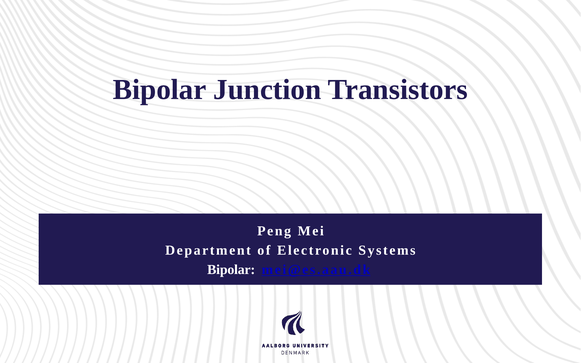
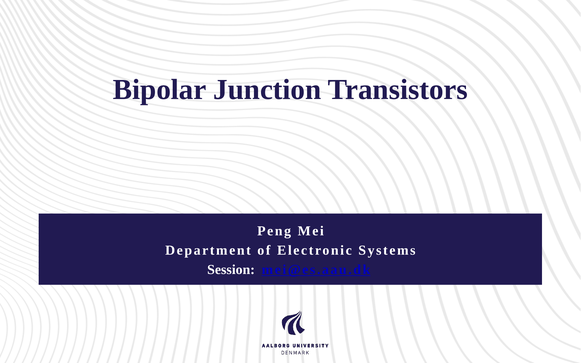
Bipolar at (231, 270): Bipolar -> Session
